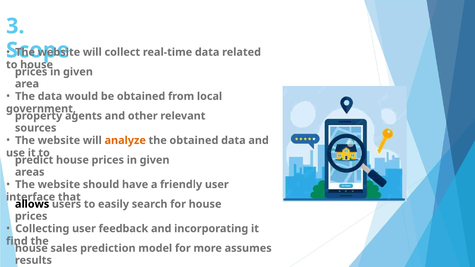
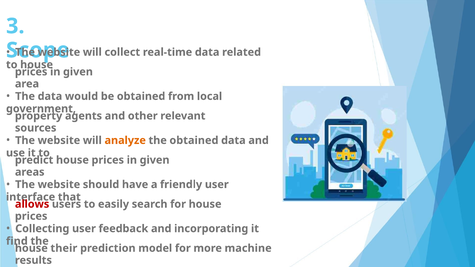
allows colour: black -> red
sales: sales -> their
assumes: assumes -> machine
